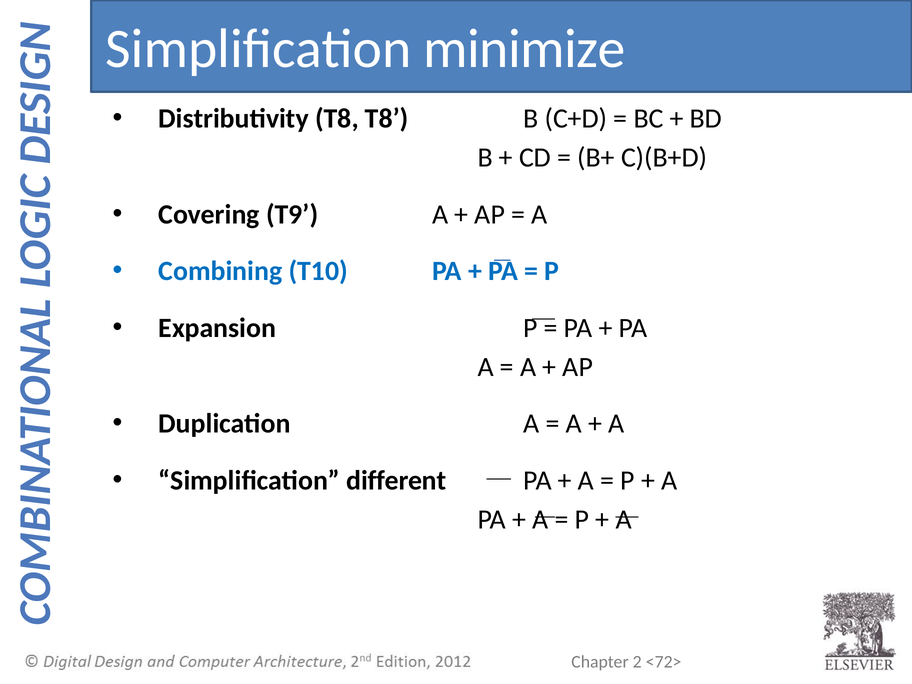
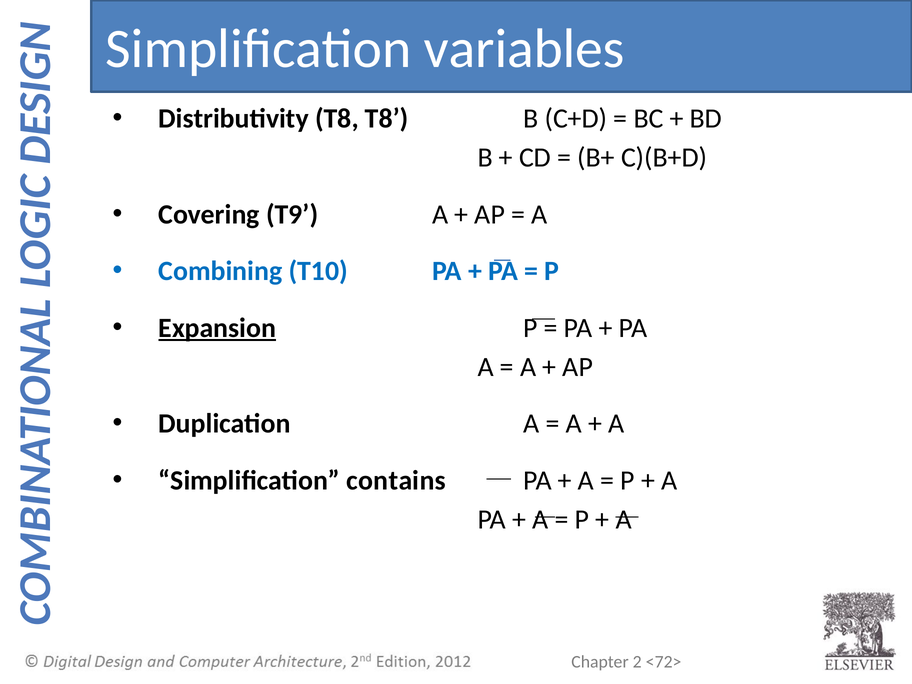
minimize: minimize -> variables
Expansion underline: none -> present
different: different -> contains
